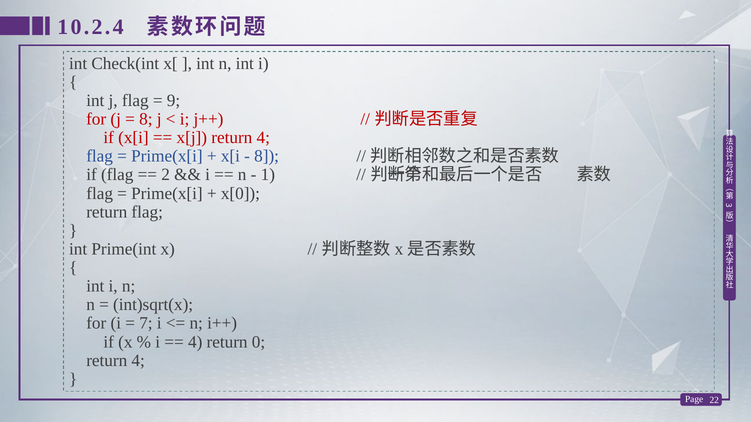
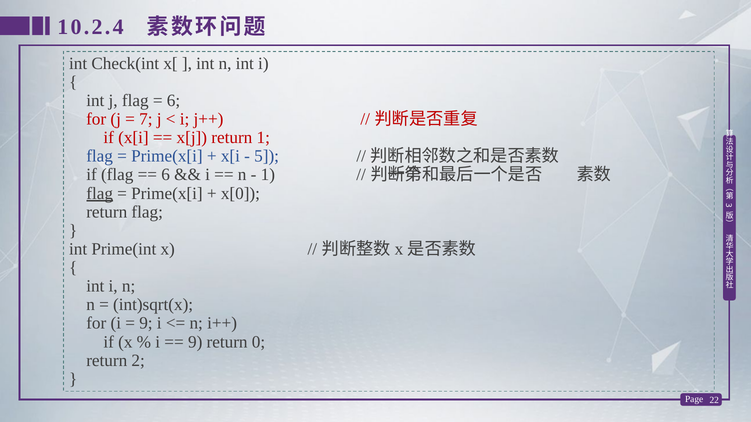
9 at (174, 101): 9 -> 6
8 at (146, 119): 8 -> 7
x[j return 4: 4 -> 1
8 at (267, 156): 8 -> 5
2 at (166, 175): 2 -> 6
flag at (100, 194) underline: none -> present
7 at (146, 324): 7 -> 9
4 at (195, 342): 4 -> 9
4 at (138, 361): 4 -> 2
